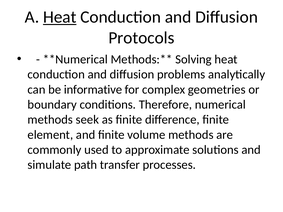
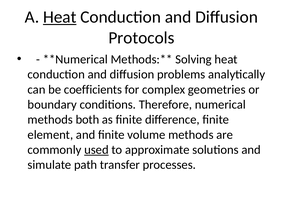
informative: informative -> coefficients
seek: seek -> both
used underline: none -> present
